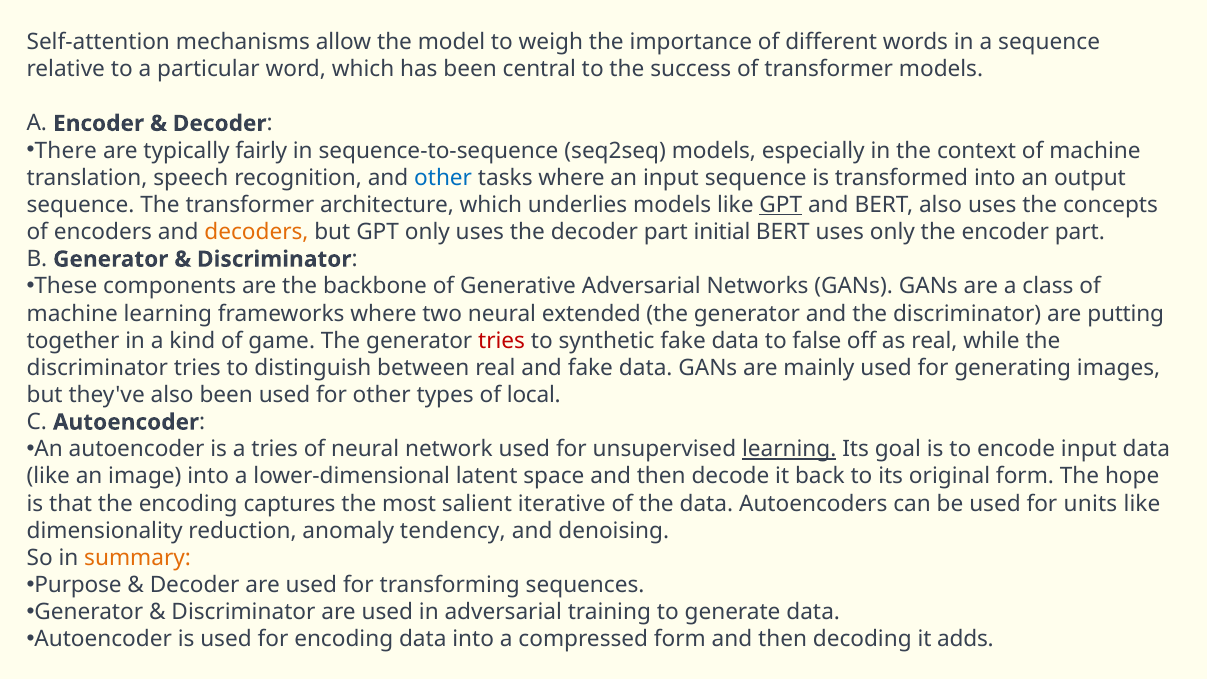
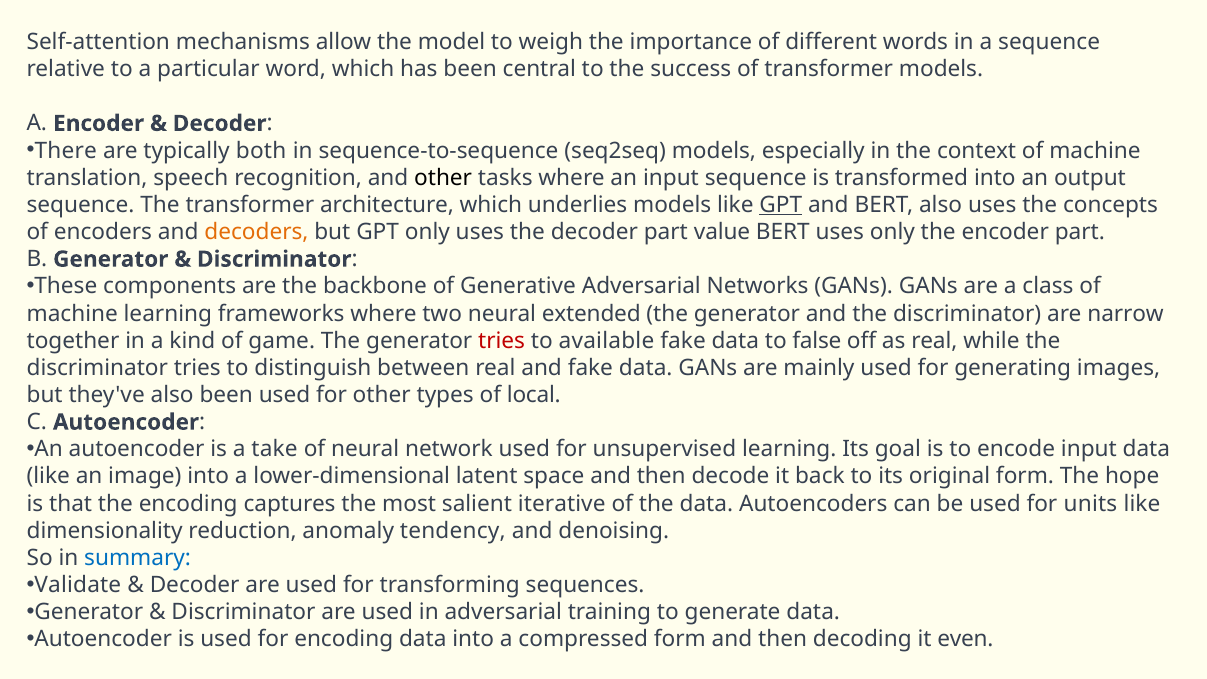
fairly: fairly -> both
other at (443, 178) colour: blue -> black
initial: initial -> value
putting: putting -> narrow
synthetic: synthetic -> available
a tries: tries -> take
learning at (789, 449) underline: present -> none
summary colour: orange -> blue
Purpose: Purpose -> Validate
adds: adds -> even
